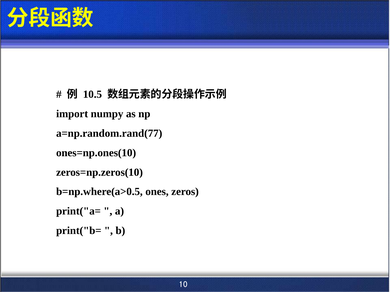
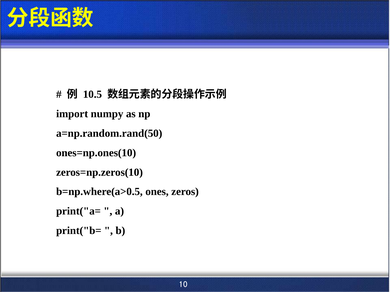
a=np.random.rand(77: a=np.random.rand(77 -> a=np.random.rand(50
